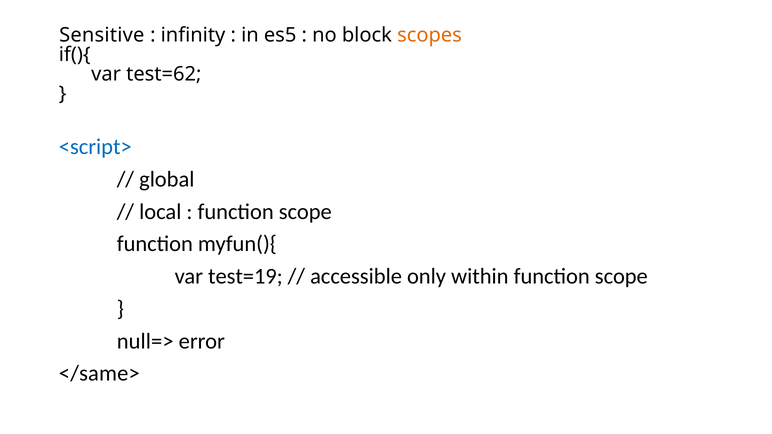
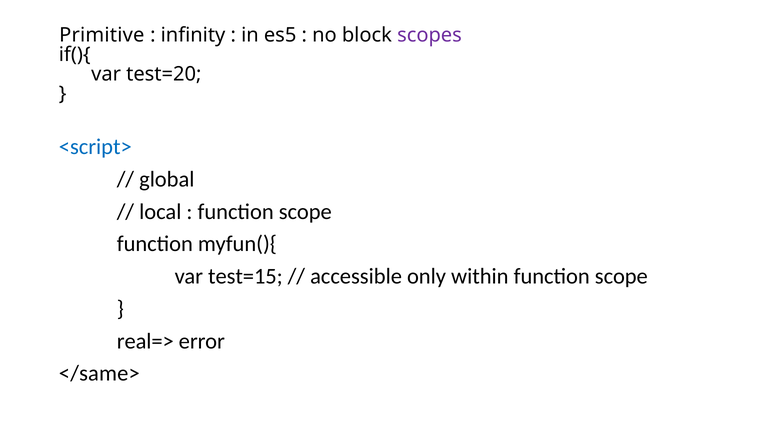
Sensitive: Sensitive -> Primitive
scopes colour: orange -> purple
test=62: test=62 -> test=20
test=19: test=19 -> test=15
null=>: null=> -> real=>
